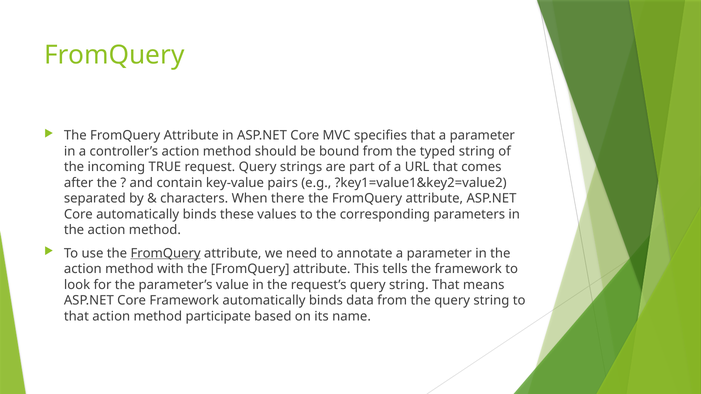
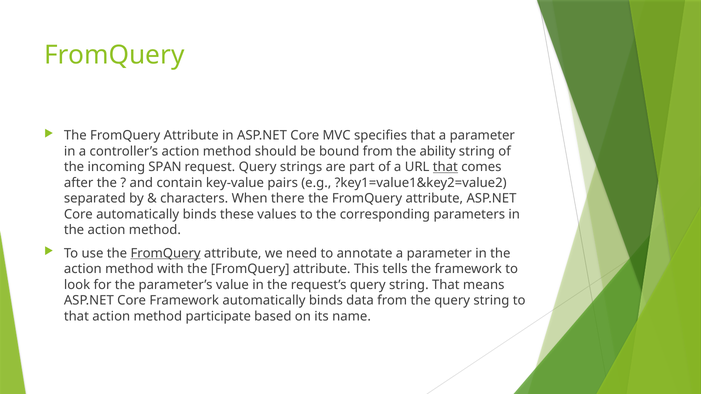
typed: typed -> ability
TRUE: TRUE -> SPAN
that at (445, 167) underline: none -> present
